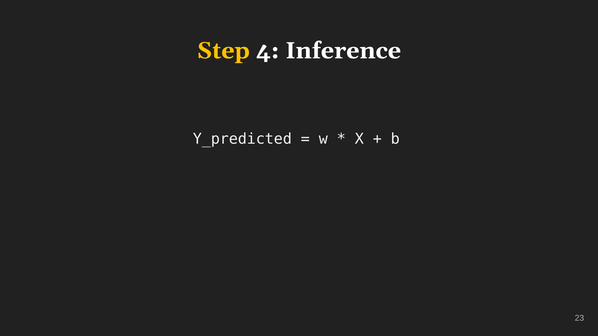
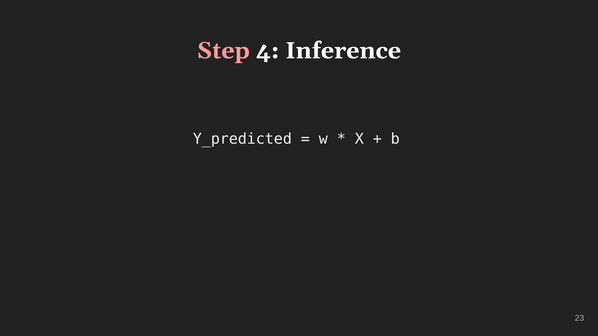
Step colour: yellow -> pink
